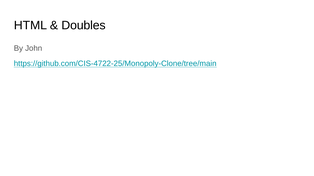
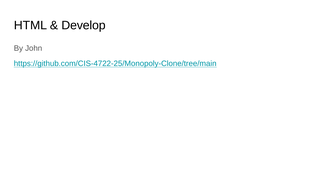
Doubles: Doubles -> Develop
